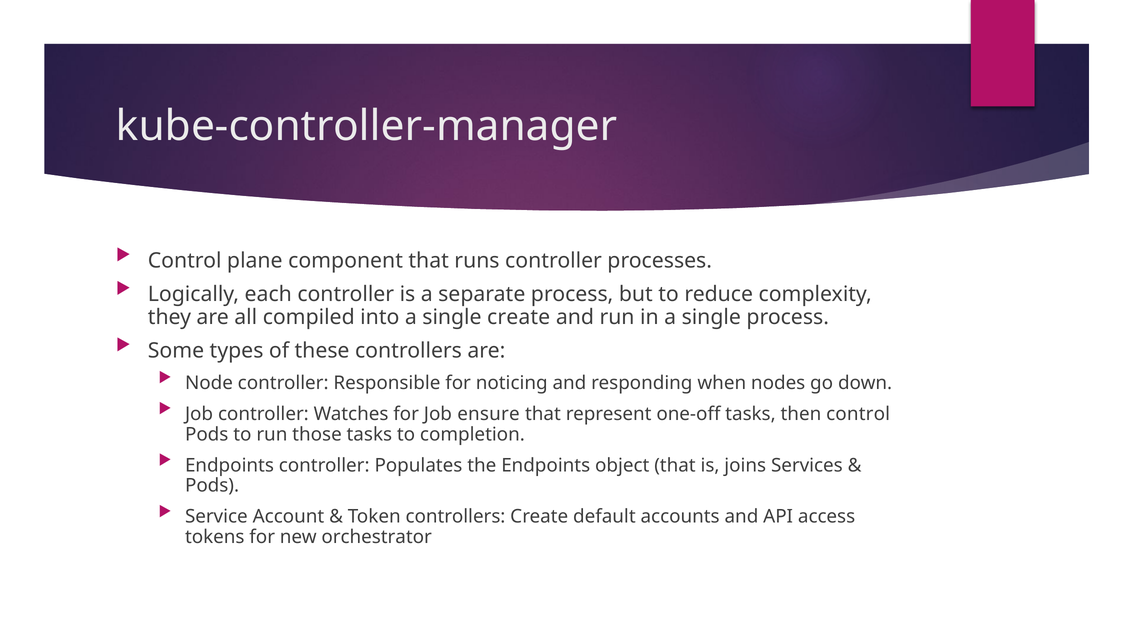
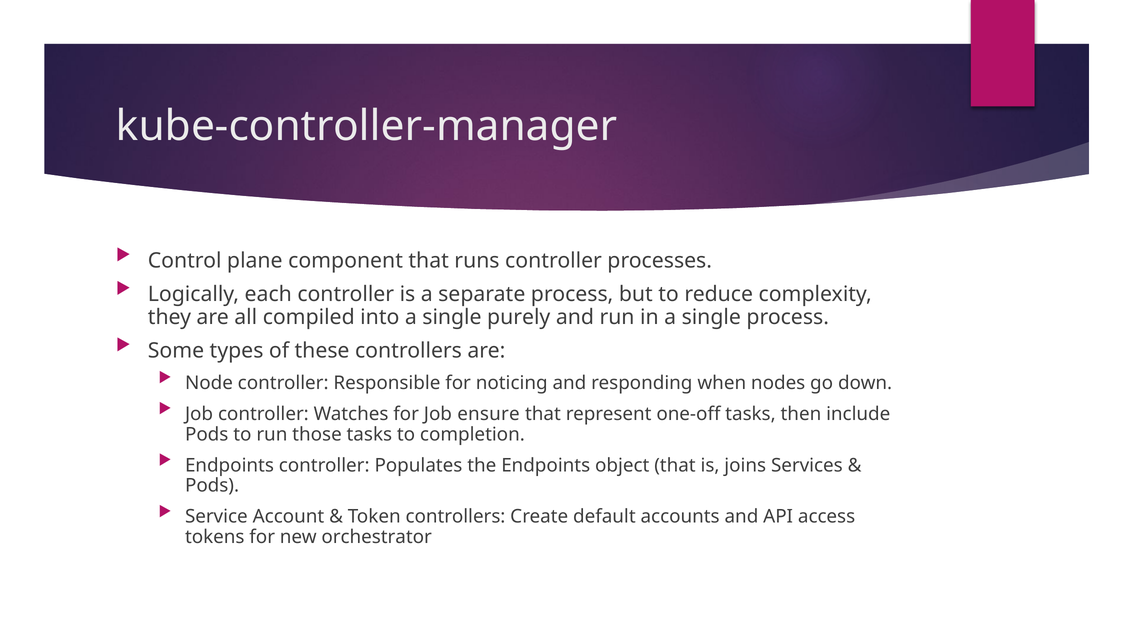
single create: create -> purely
then control: control -> include
